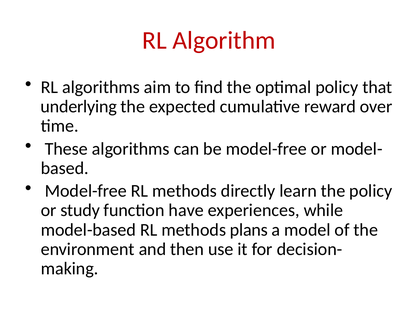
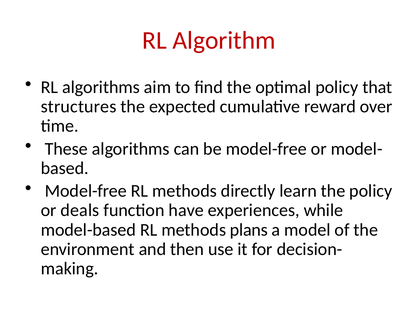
underlying: underlying -> structures
study: study -> deals
